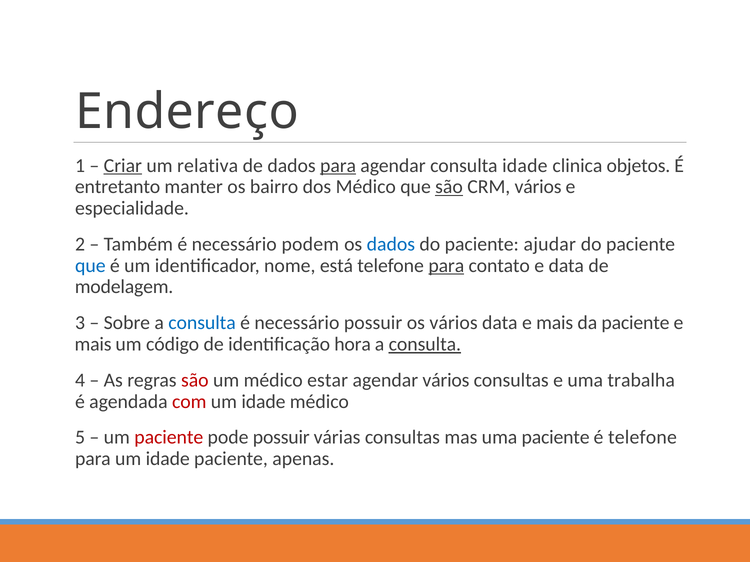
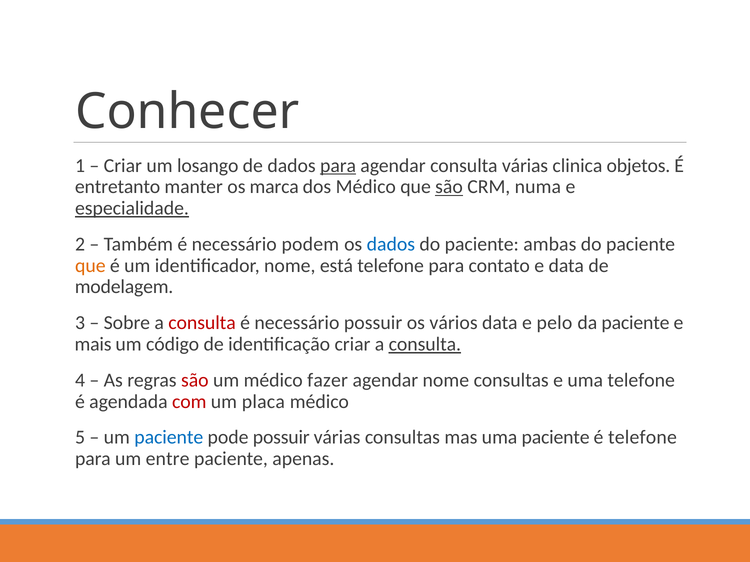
Endereço: Endereço -> Conhecer
Criar at (123, 166) underline: present -> none
relativa: relativa -> losango
consulta idade: idade -> várias
bairro: bairro -> marca
CRM vários: vários -> numa
especialidade underline: none -> present
ajudar: ajudar -> ambas
que at (90, 266) colour: blue -> orange
para at (446, 266) underline: present -> none
consulta at (202, 323) colour: blue -> red
data e mais: mais -> pelo
identificação hora: hora -> criar
estar: estar -> fazer
agendar vários: vários -> nome
uma trabalha: trabalha -> telefone
idade at (264, 402): idade -> placa
paciente at (169, 438) colour: red -> blue
para um idade: idade -> entre
